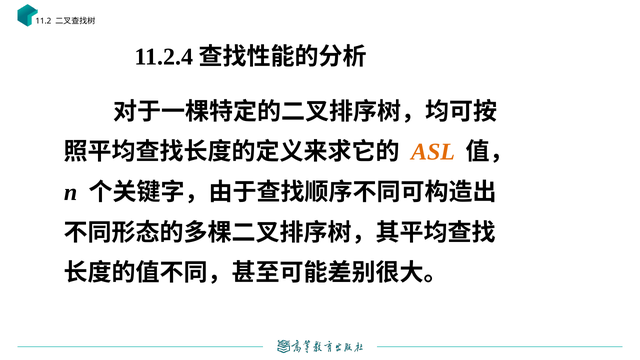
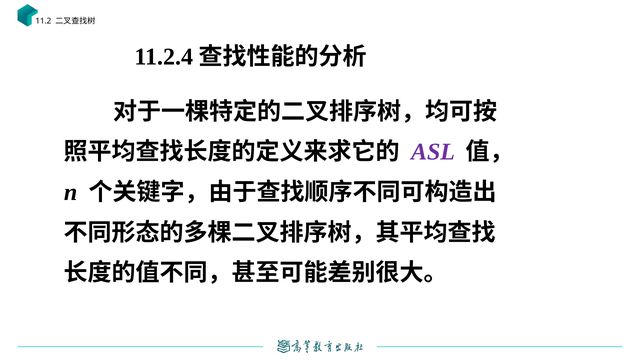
ASL colour: orange -> purple
